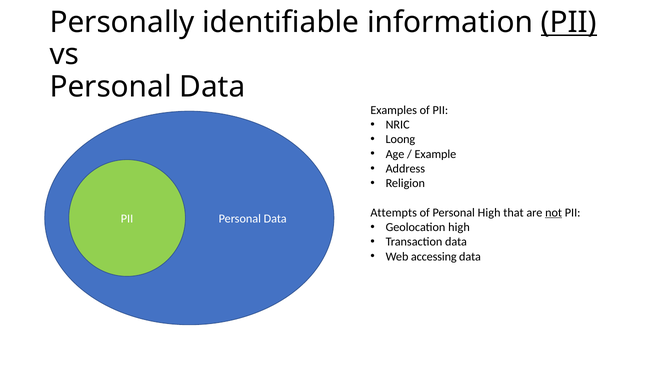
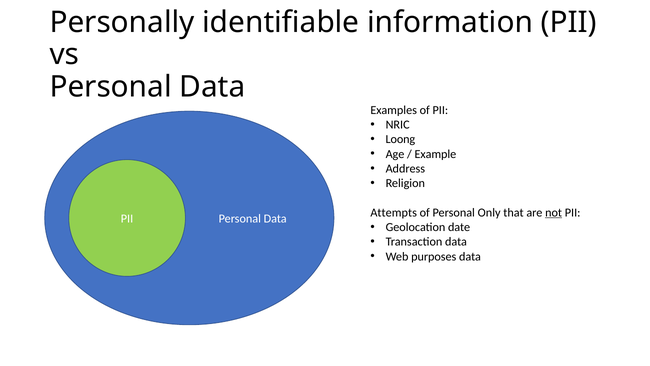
PII at (569, 22) underline: present -> none
Personal High: High -> Only
Geolocation high: high -> date
accessing: accessing -> purposes
